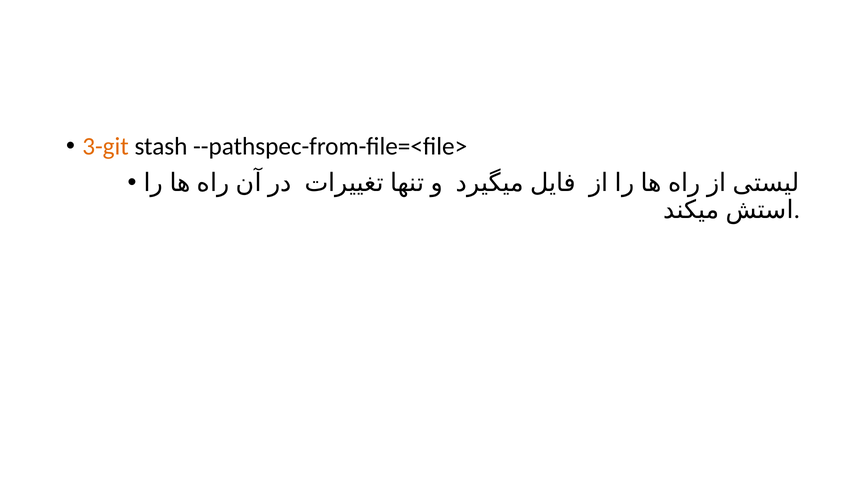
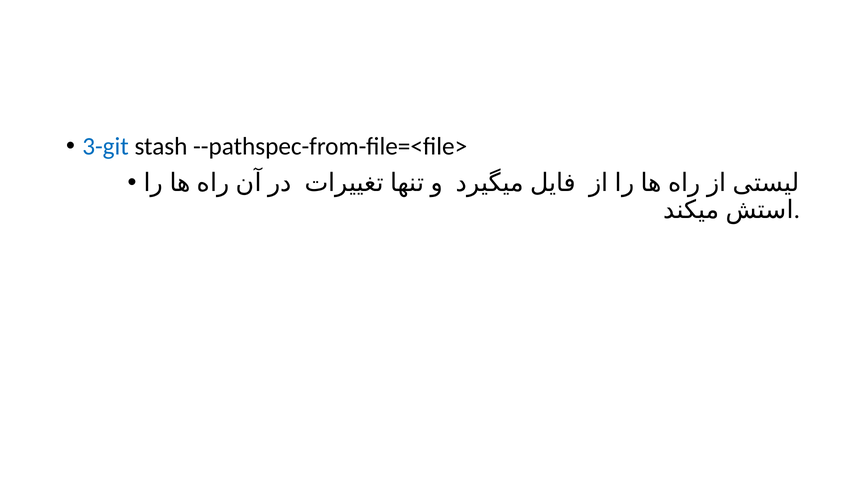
3-git colour: orange -> blue
